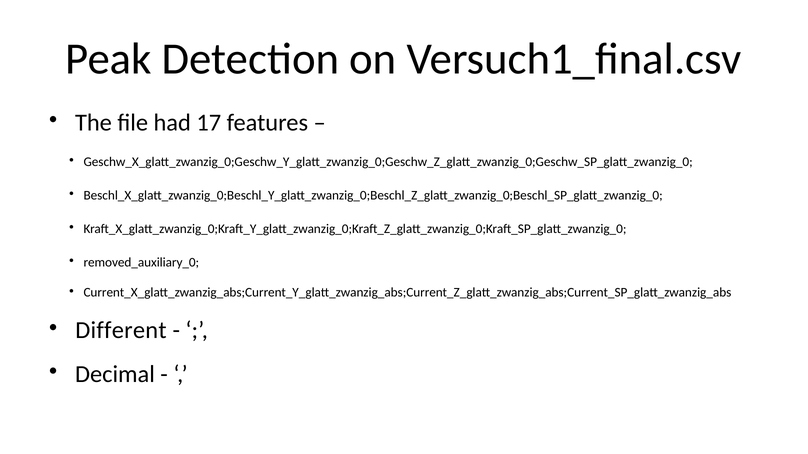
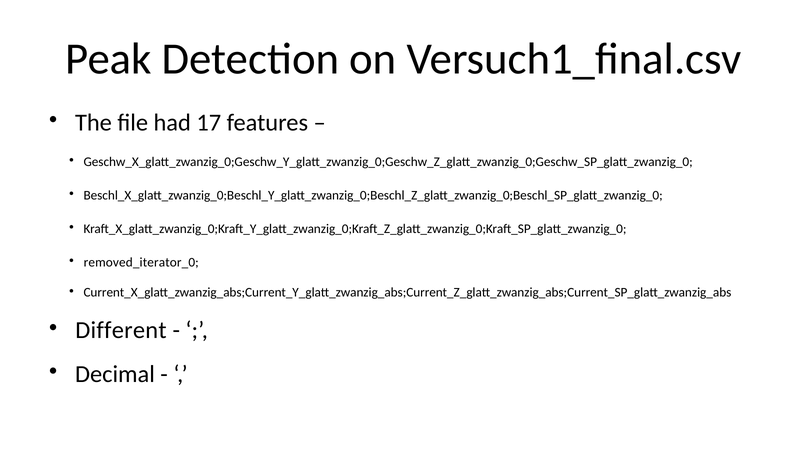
removed_auxiliary_0: removed_auxiliary_0 -> removed_iterator_0
